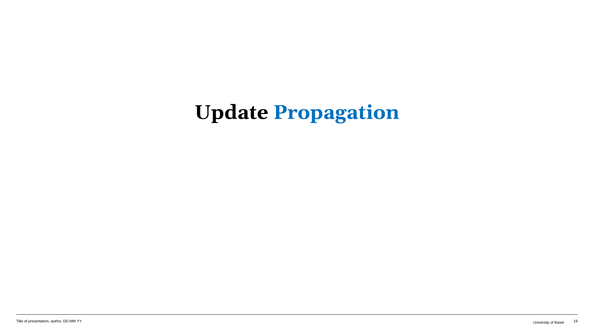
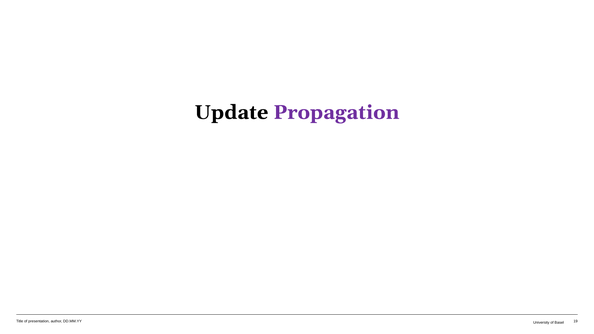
Propagation colour: blue -> purple
